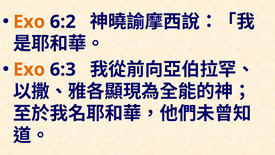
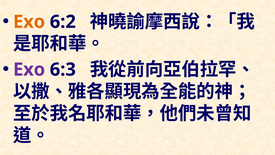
Exo at (29, 69) colour: orange -> purple
